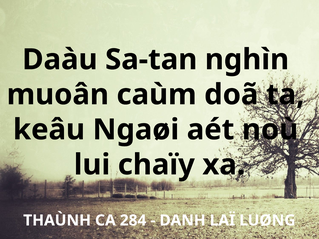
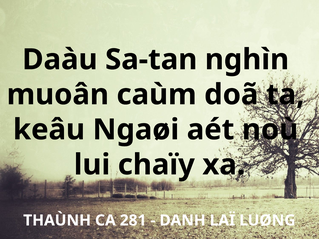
284: 284 -> 281
